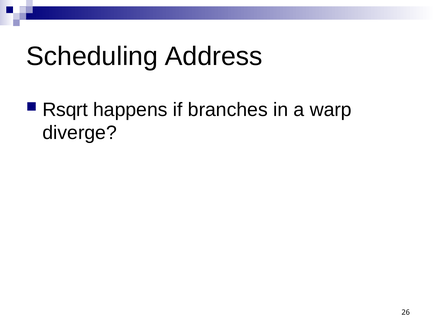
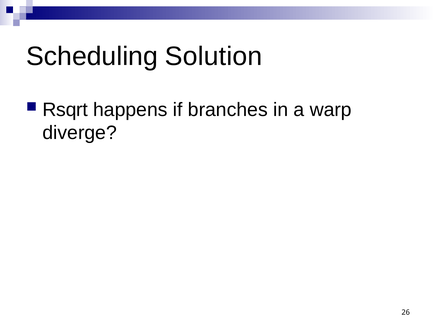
Address: Address -> Solution
